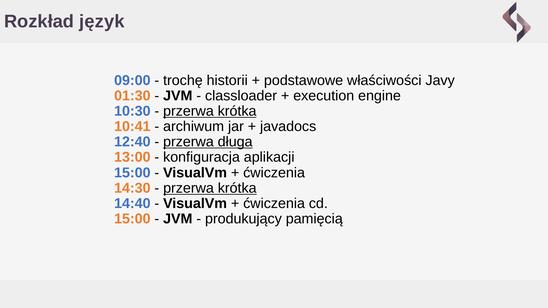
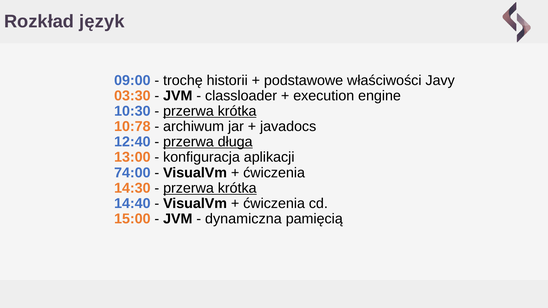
01:30: 01:30 -> 03:30
10:41: 10:41 -> 10:78
15:00 at (132, 173): 15:00 -> 74:00
produkujący: produkujący -> dynamiczna
